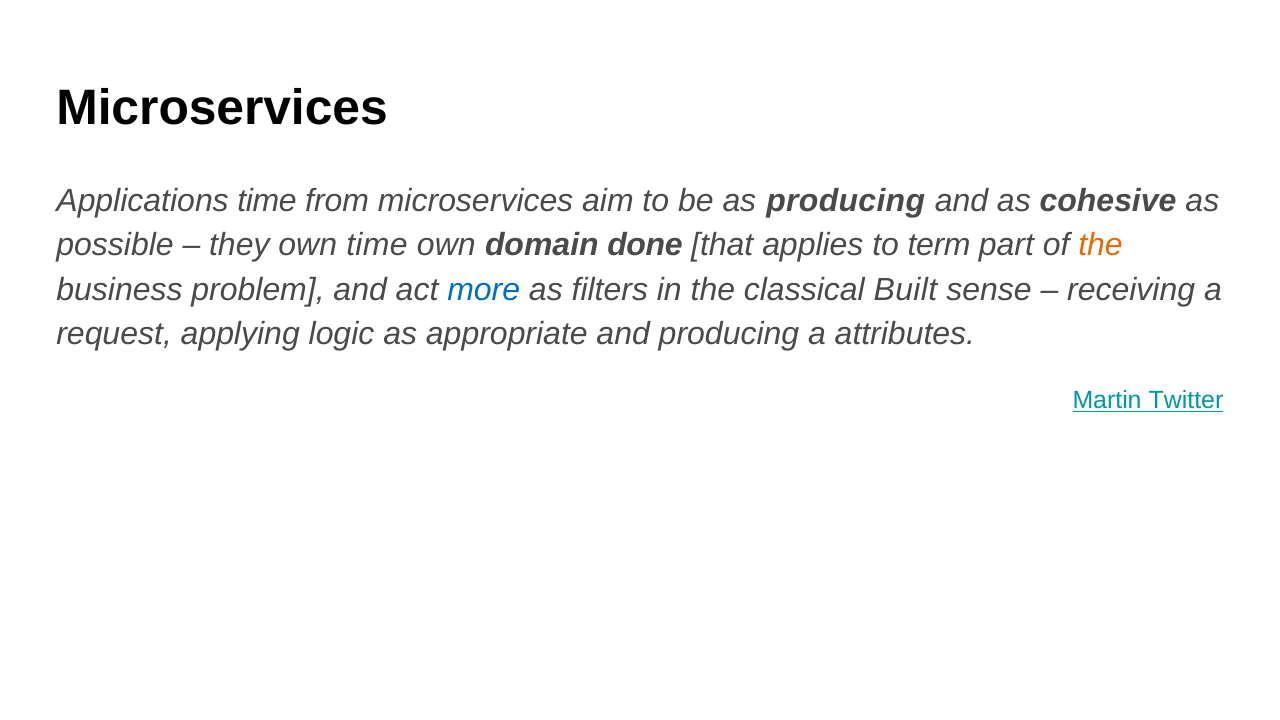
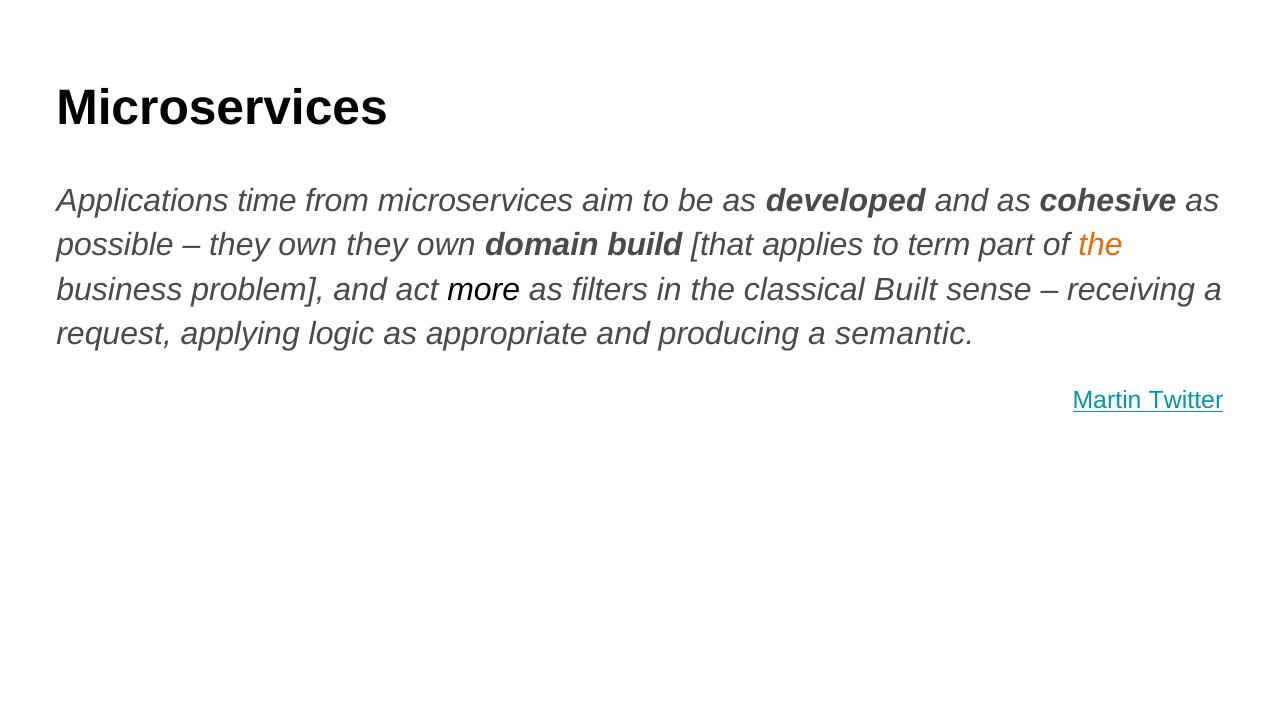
as producing: producing -> developed
own time: time -> they
done: done -> build
more colour: blue -> black
attributes: attributes -> semantic
